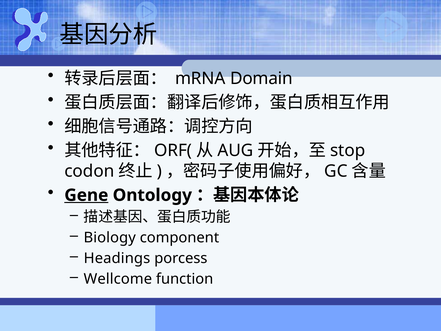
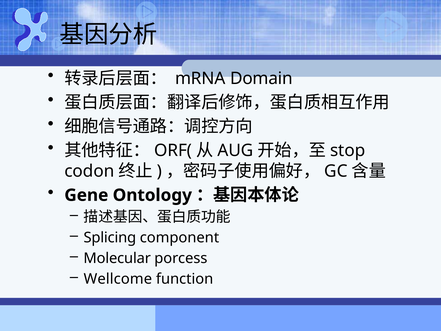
Gene underline: present -> none
Biology: Biology -> Splicing
Headings: Headings -> Molecular
